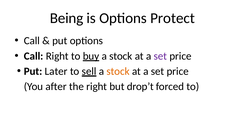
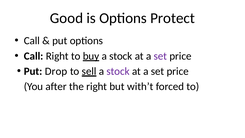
Being: Being -> Good
Later: Later -> Drop
stock at (118, 71) colour: orange -> purple
drop’t: drop’t -> with’t
